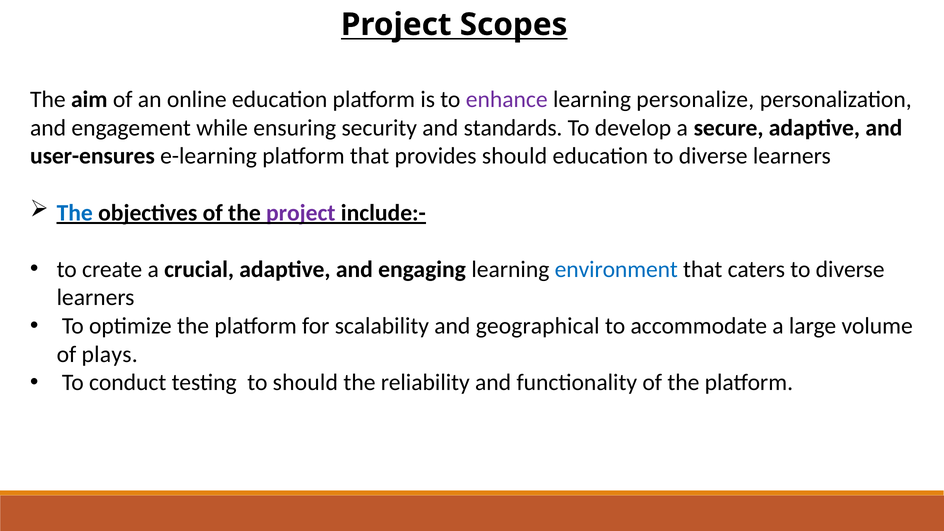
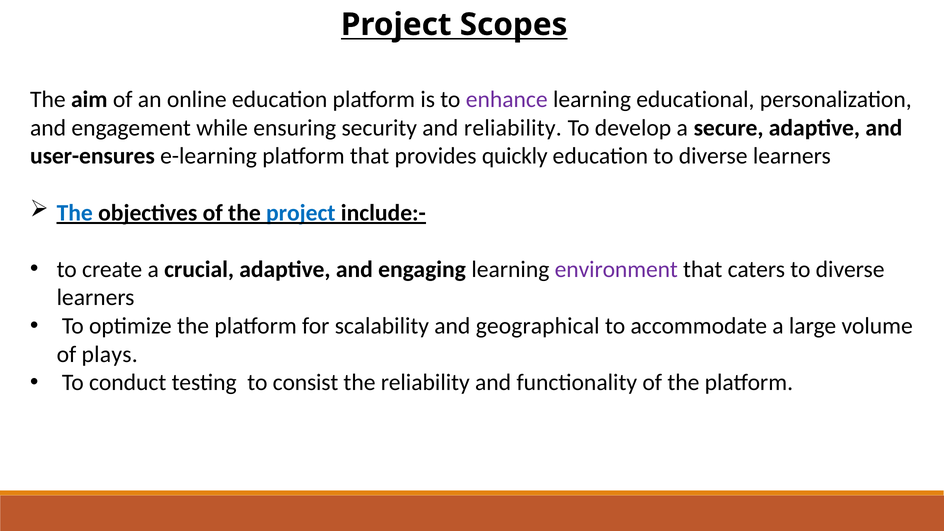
personalize: personalize -> educational
and standards: standards -> reliability
provides should: should -> quickly
project at (301, 213) colour: purple -> blue
environment colour: blue -> purple
to should: should -> consist
